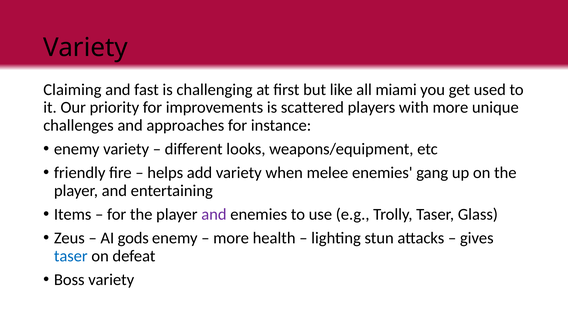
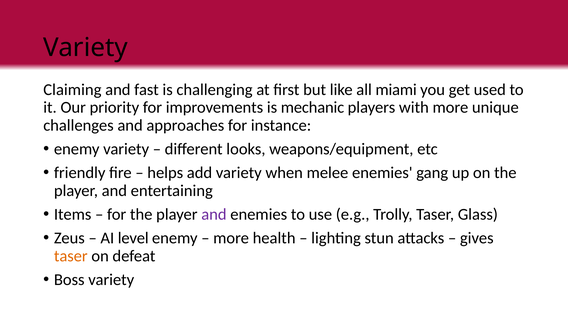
scattered: scattered -> mechanic
gods: gods -> level
taser at (71, 256) colour: blue -> orange
